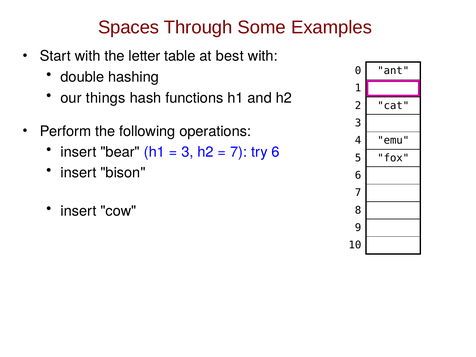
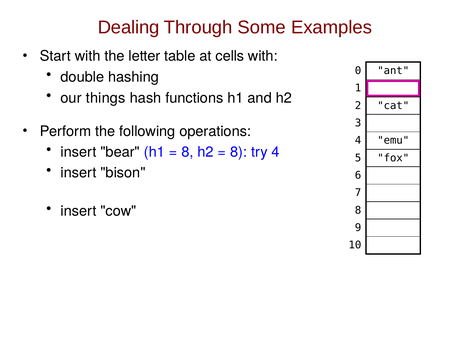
Spaces: Spaces -> Dealing
best: best -> cells
3 at (187, 152): 3 -> 8
7 at (239, 152): 7 -> 8
try 6: 6 -> 4
